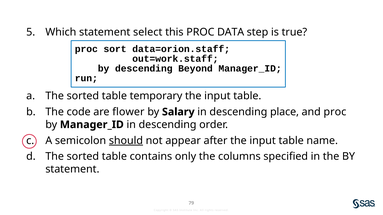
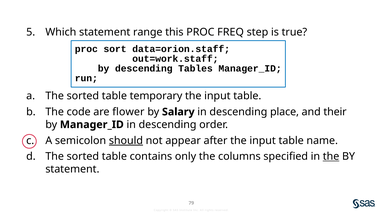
select: select -> range
DATA: DATA -> FREQ
Beyond: Beyond -> Tables
and proc: proc -> their
the at (331, 157) underline: none -> present
